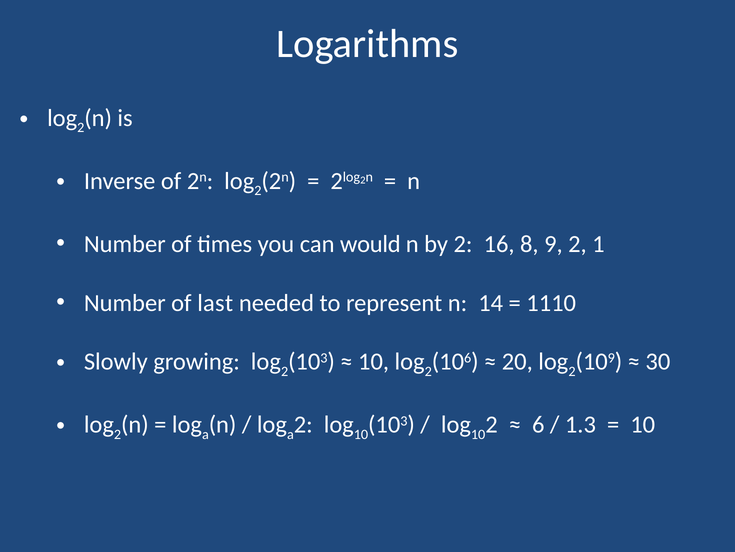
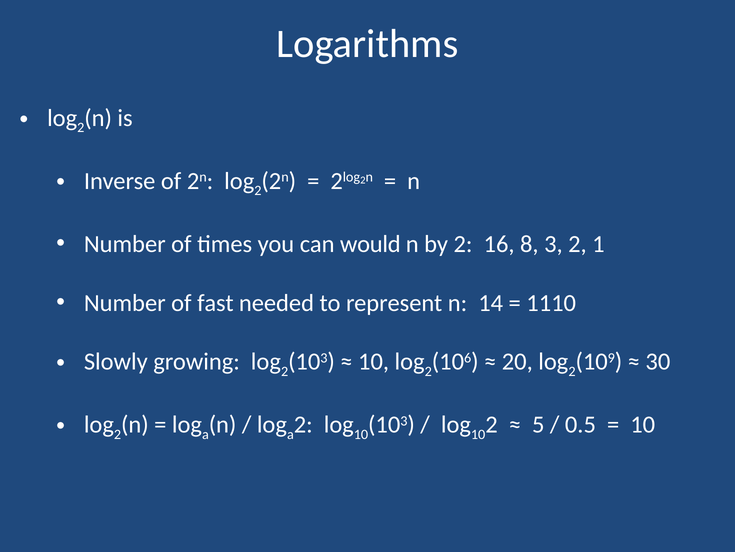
9: 9 -> 3
last: last -> fast
6: 6 -> 5
1.3: 1.3 -> 0.5
